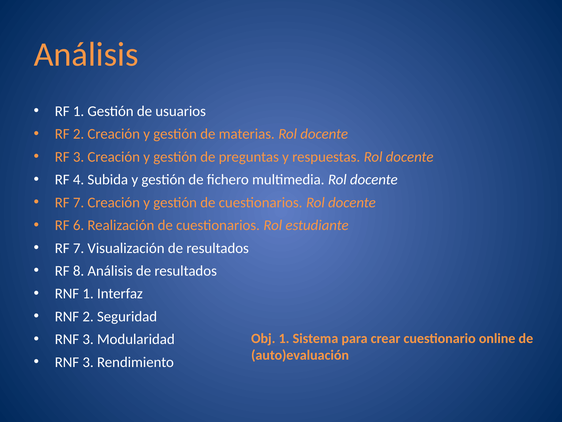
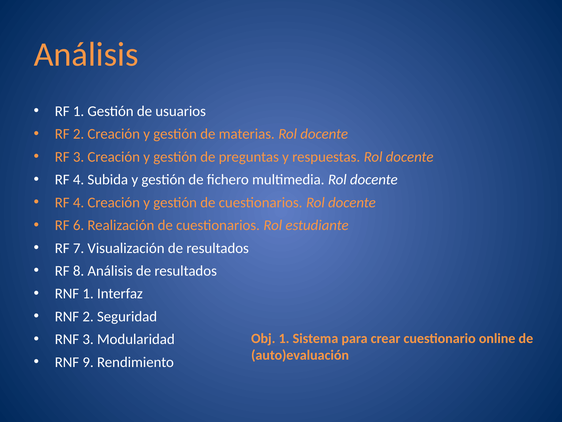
7 at (79, 202): 7 -> 4
3 at (88, 362): 3 -> 9
